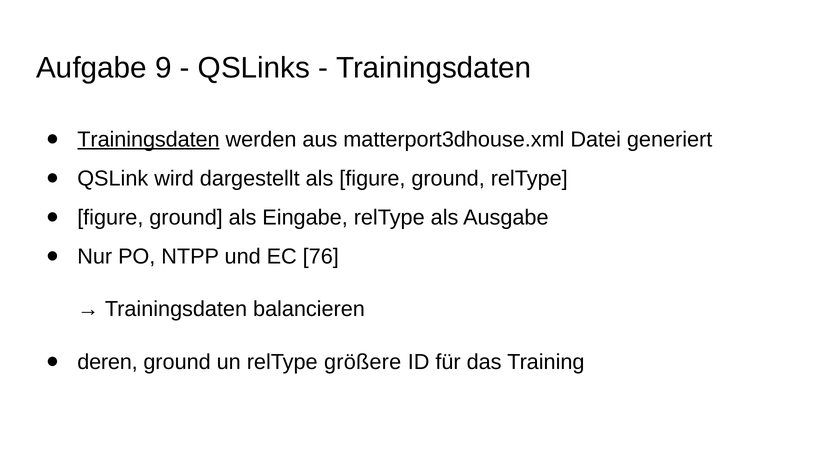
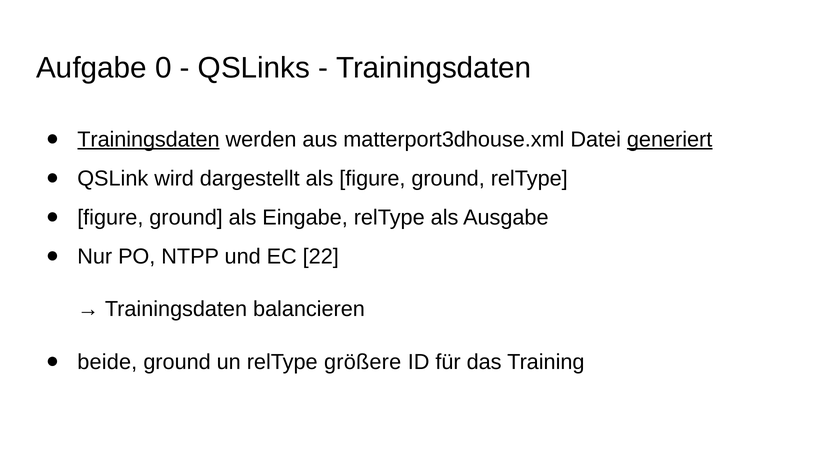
9: 9 -> 0
generiert underline: none -> present
76: 76 -> 22
deren: deren -> beide
